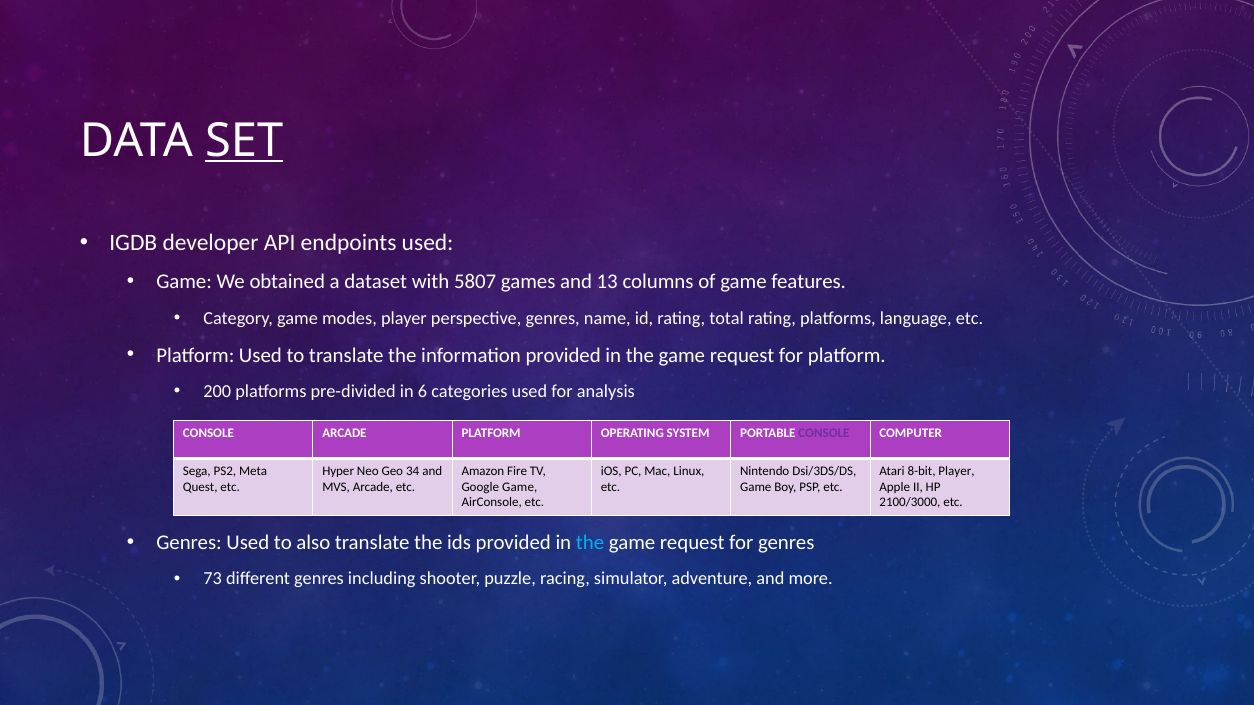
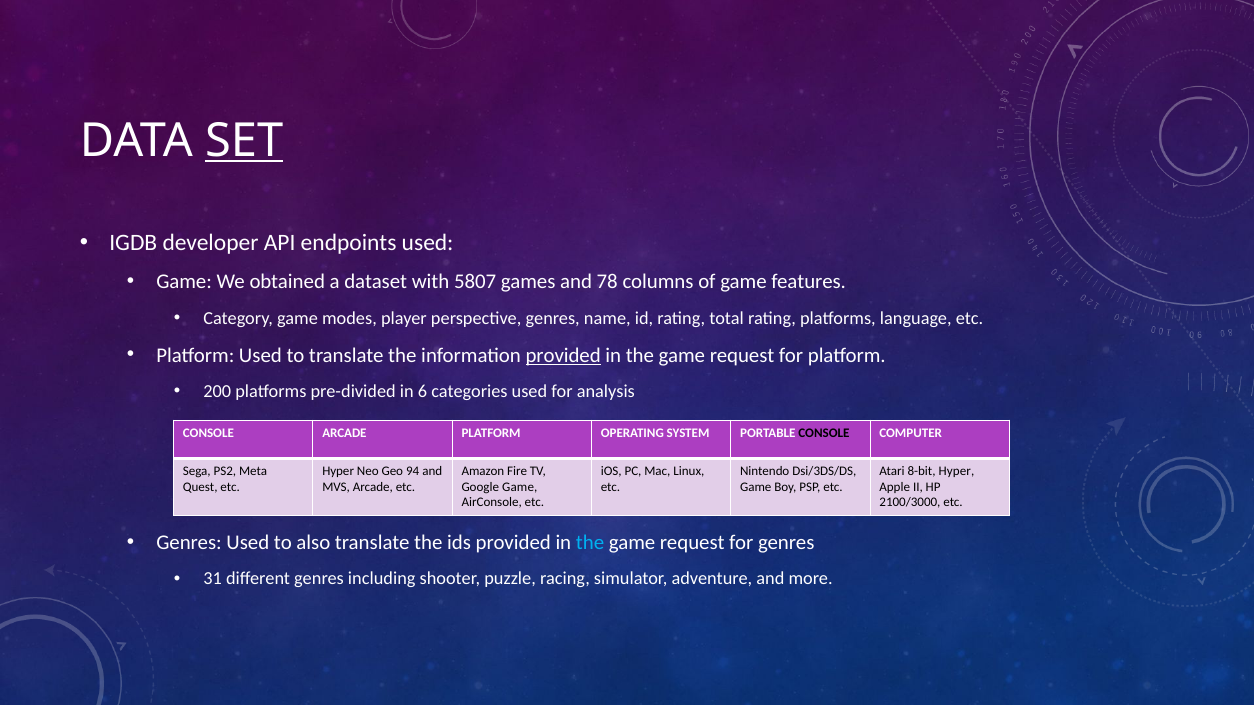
13: 13 -> 78
provided at (563, 355) underline: none -> present
CONSOLE at (824, 433) colour: purple -> black
34: 34 -> 94
8-bit Player: Player -> Hyper
73: 73 -> 31
